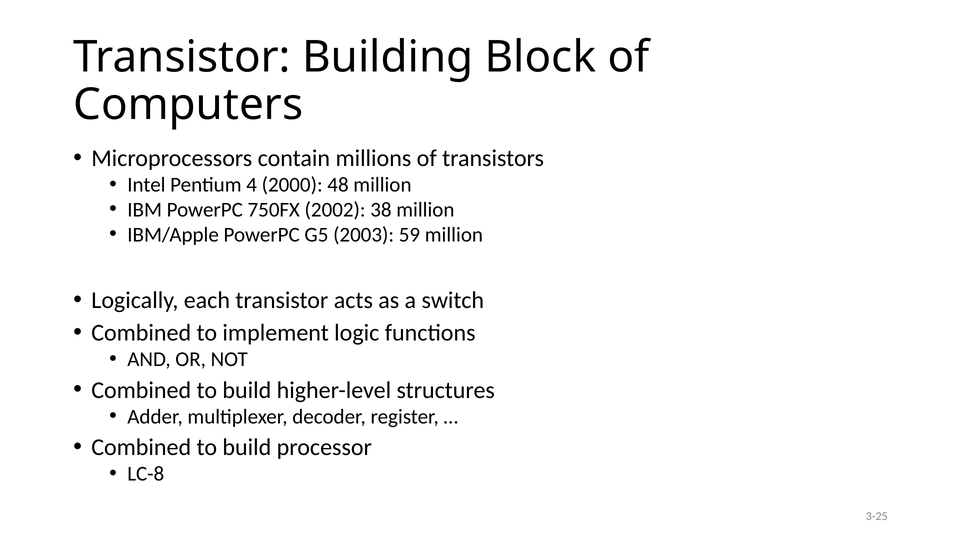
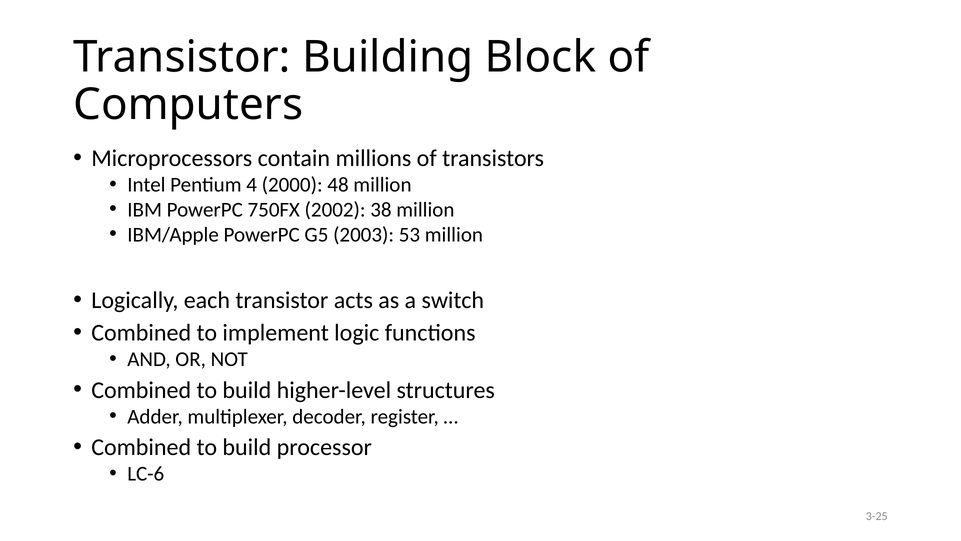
59: 59 -> 53
LC-8: LC-8 -> LC-6
